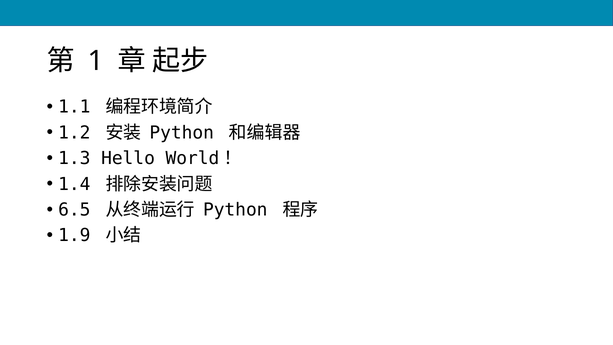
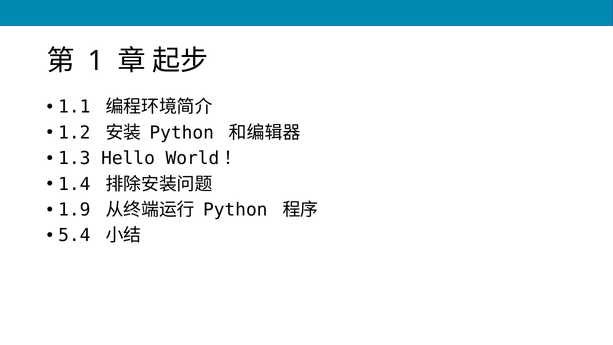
6.5: 6.5 -> 1.9
1.9: 1.9 -> 5.4
